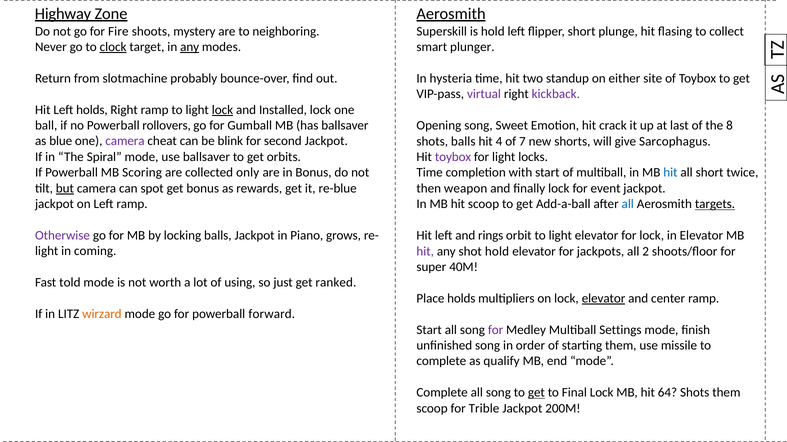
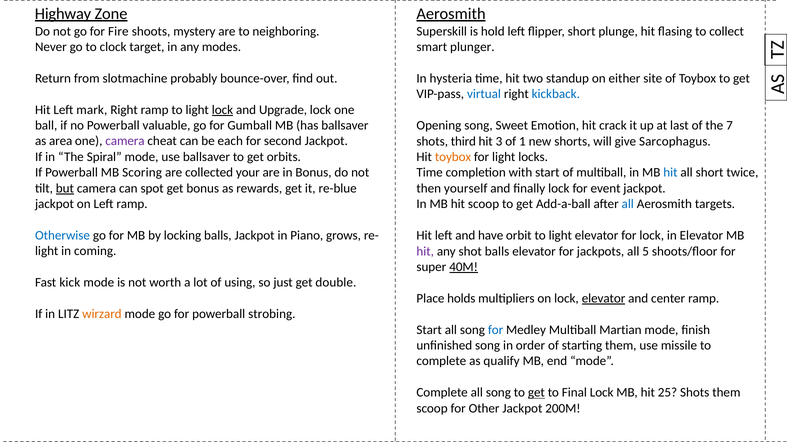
clock underline: present -> none
any at (190, 47) underline: present -> none
virtual colour: purple -> blue
kickback colour: purple -> blue
Left holds: holds -> mark
Installed: Installed -> Upgrade
rollovers: rollovers -> valuable
8: 8 -> 7
blue: blue -> area
blink: blink -> each
shots balls: balls -> third
4: 4 -> 3
7: 7 -> 1
toybox at (453, 157) colour: purple -> orange
only: only -> your
weapon: weapon -> yourself
targets underline: present -> none
Otherwise colour: purple -> blue
rings: rings -> have
shot hold: hold -> balls
2: 2 -> 5
40M underline: none -> present
told: told -> kick
ranked: ranked -> double
forward: forward -> strobing
for at (496, 330) colour: purple -> blue
Settings: Settings -> Martian
64: 64 -> 25
Trible: Trible -> Other
